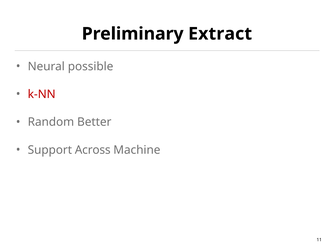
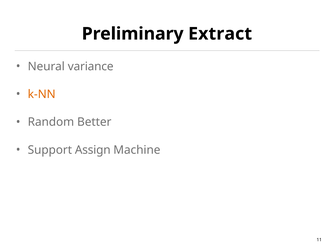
possible: possible -> variance
k-NN colour: red -> orange
Across: Across -> Assign
